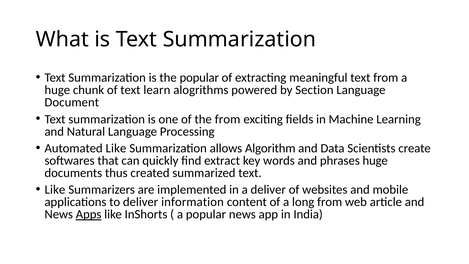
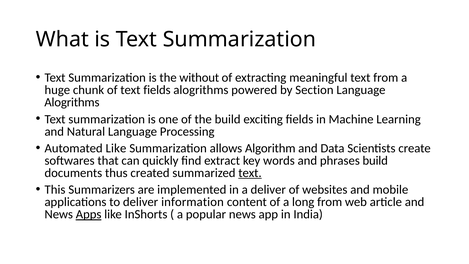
the popular: popular -> without
text learn: learn -> fields
Document at (72, 102): Document -> Alogrithms
the from: from -> build
phrases huge: huge -> build
text at (250, 173) underline: none -> present
Like at (55, 190): Like -> This
